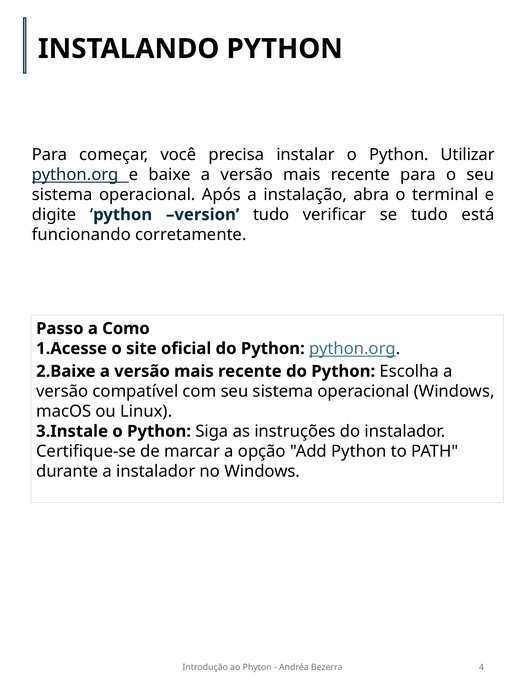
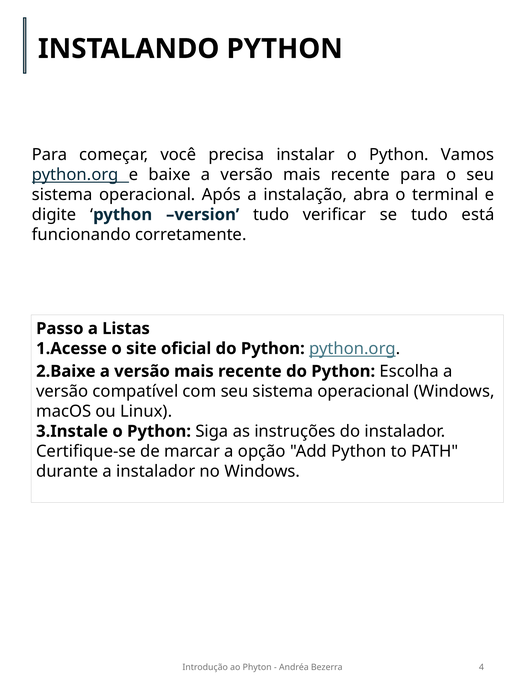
Utilizar: Utilizar -> Vamos
Como: Como -> Listas
